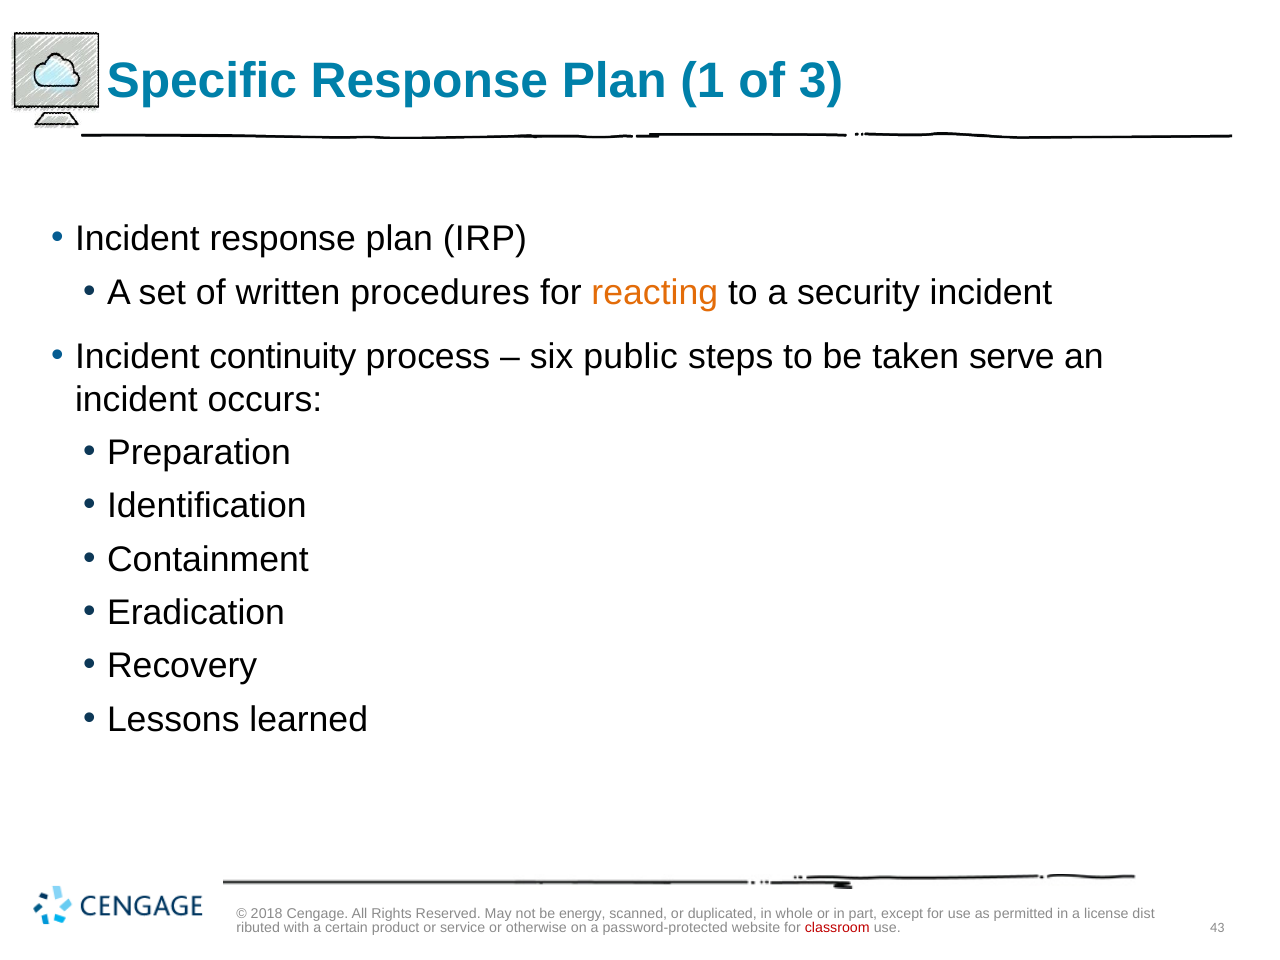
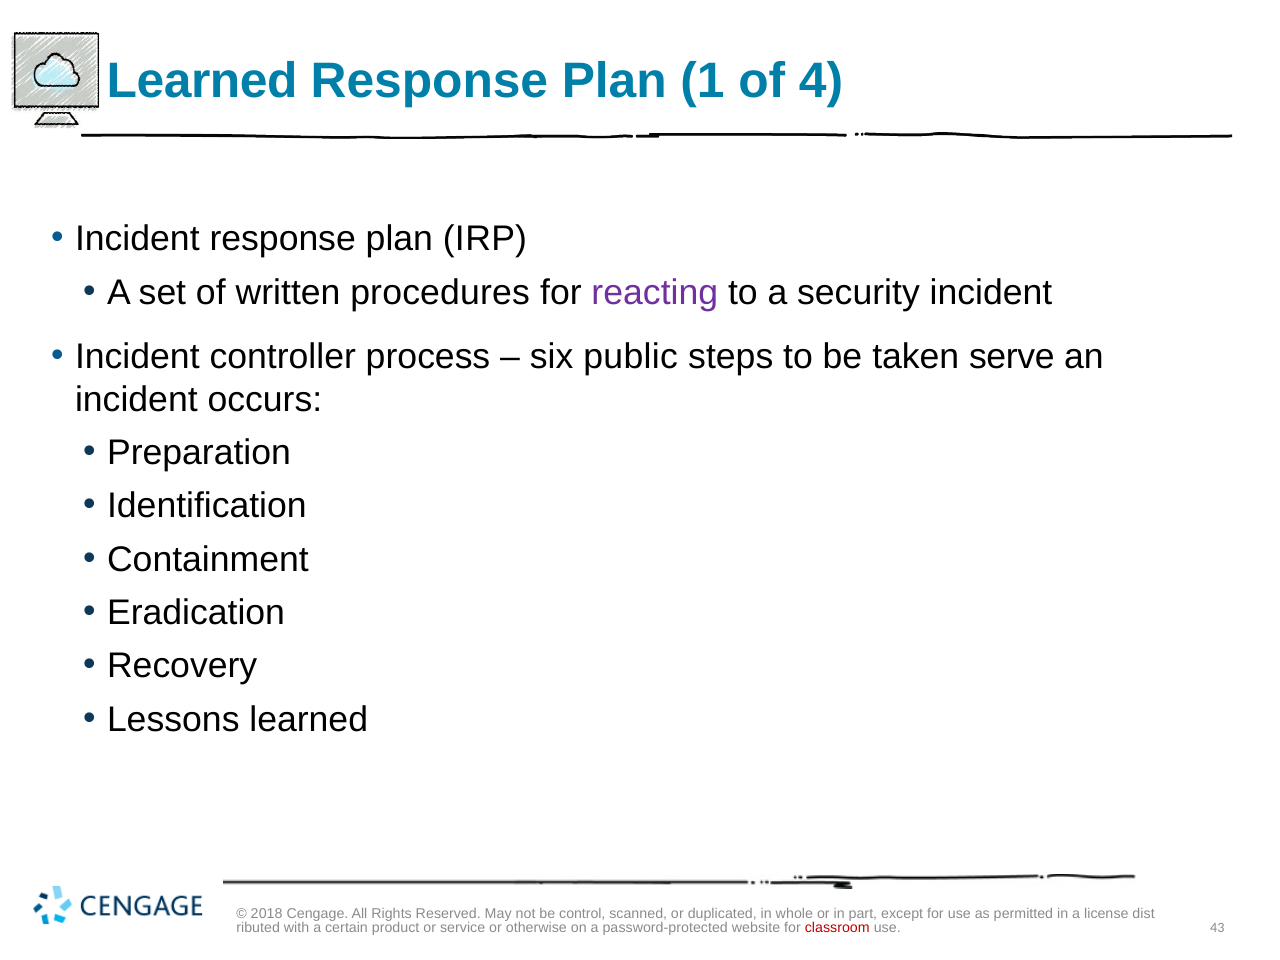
Specific at (202, 81): Specific -> Learned
3: 3 -> 4
reacting colour: orange -> purple
continuity: continuity -> controller
energy: energy -> control
